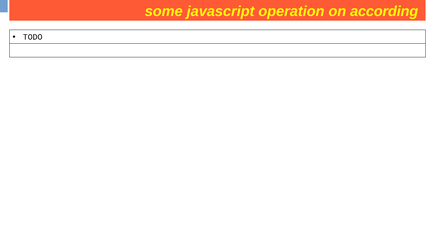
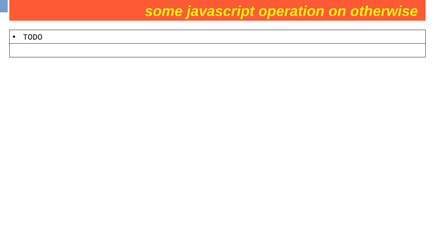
according: according -> otherwise
